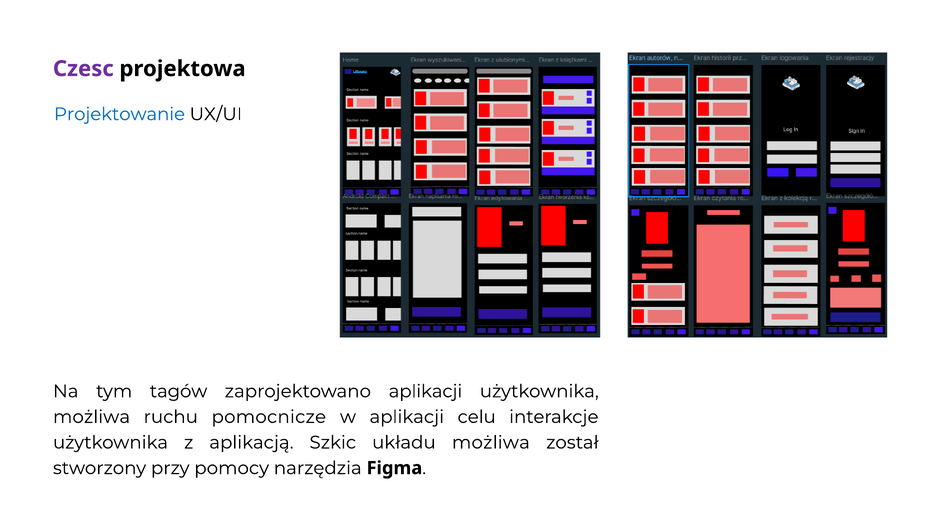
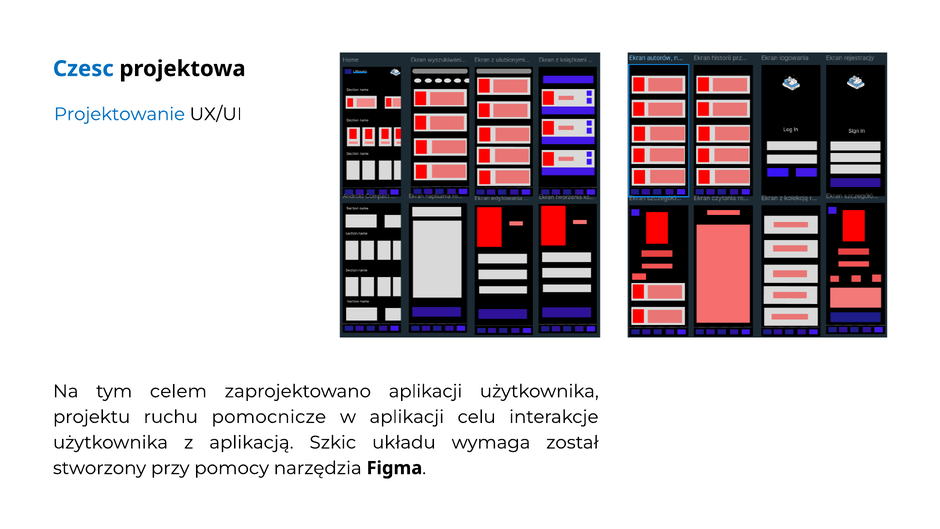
Czesc colour: purple -> blue
tagów: tagów -> celem
możliwa at (92, 417): możliwa -> projektu
układu możliwa: możliwa -> wymaga
